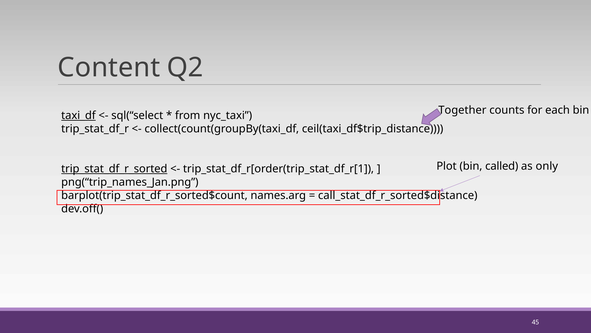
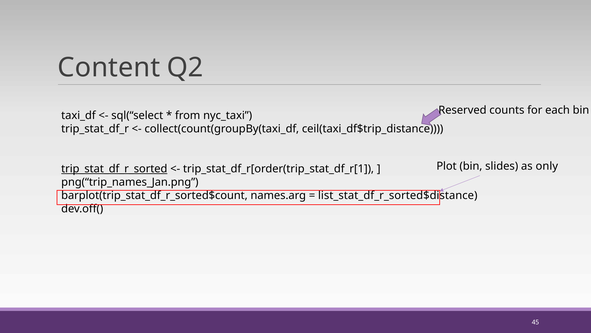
Together: Together -> Reserved
taxi_df underline: present -> none
called: called -> slides
call_stat_df_r_sorted$distance: call_stat_df_r_sorted$distance -> list_stat_df_r_sorted$distance
